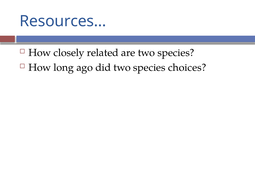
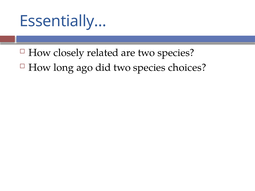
Resources…: Resources… -> Essentially…
